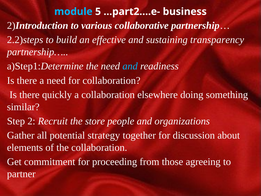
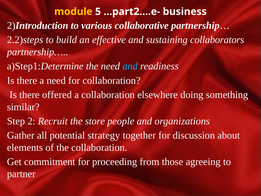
module colour: light blue -> yellow
transparency: transparency -> collaborators
quickly: quickly -> offered
